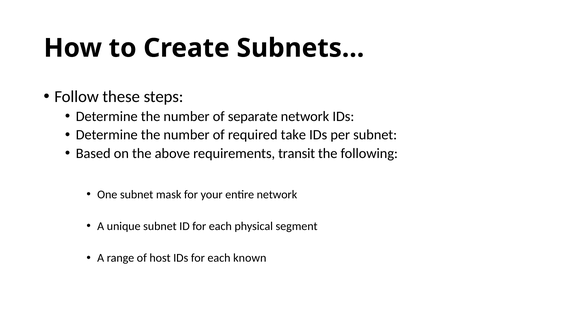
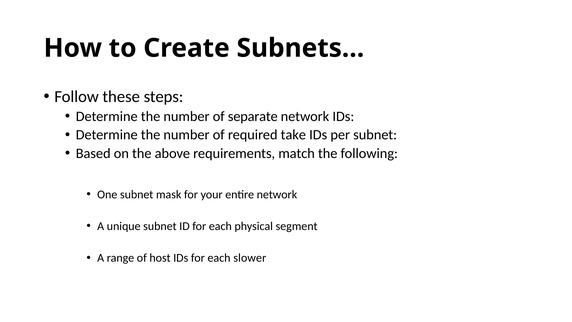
transit: transit -> match
known: known -> slower
